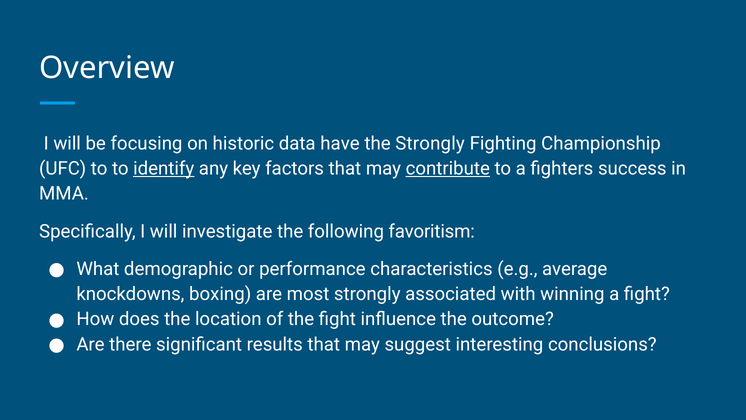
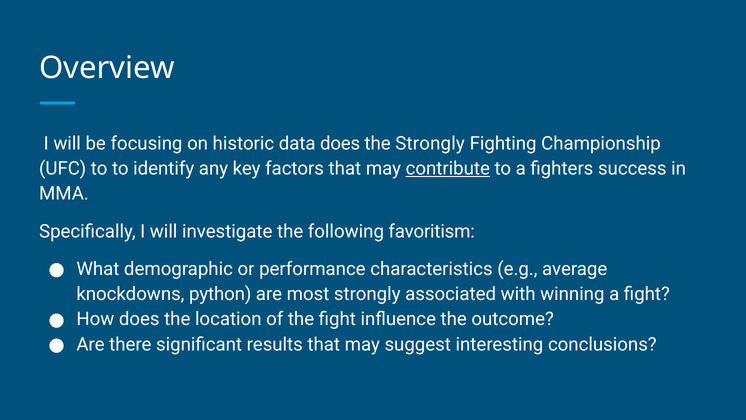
data have: have -> does
identify underline: present -> none
boxing: boxing -> python
